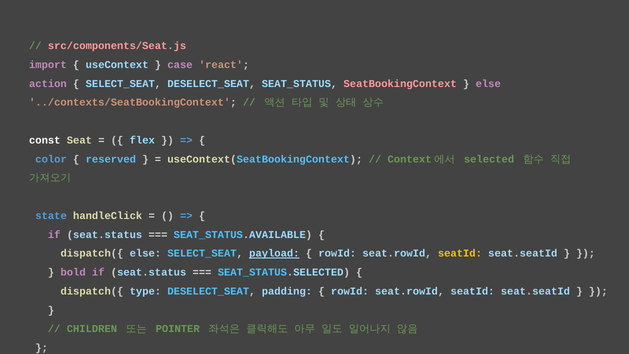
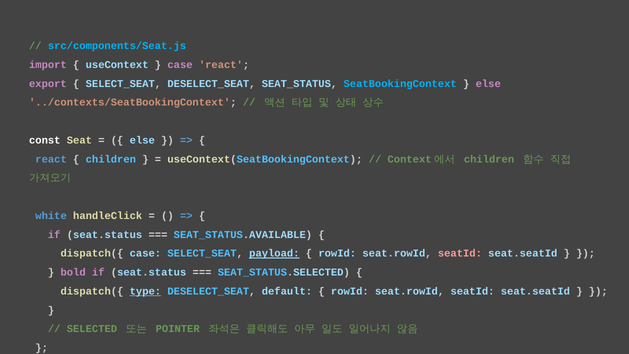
src/components/Seat.js colour: pink -> light blue
action: action -> export
SeatBookingContext colour: pink -> light blue
flex at (142, 140): flex -> else
color at (51, 159): color -> react
reserved at (111, 159): reserved -> children
selected at (489, 159): selected -> children
state: state -> white
dispatch({ else: else -> case
seatId at (460, 253) colour: yellow -> pink
type underline: none -> present
padding: padding -> default
CHILDREN: CHILDREN -> SELECTED
